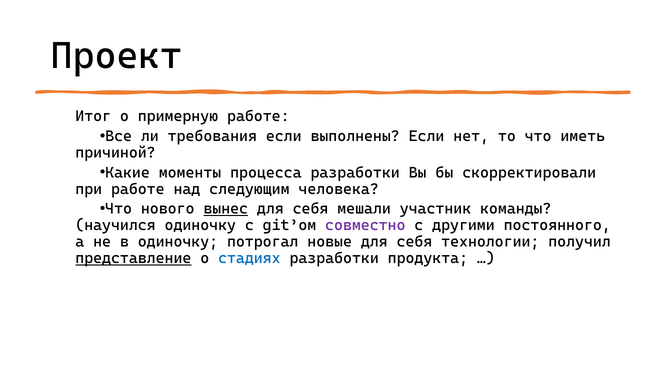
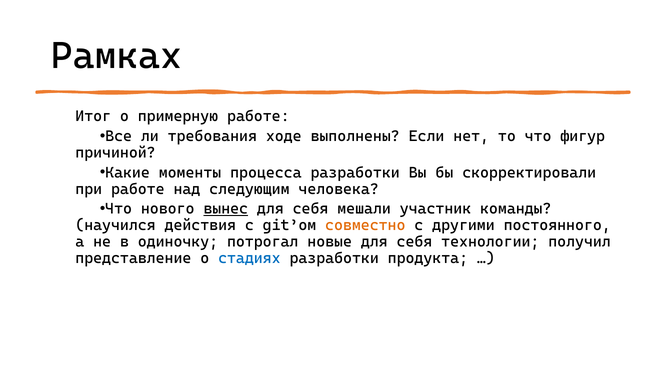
Проект: Проект -> Рамках
требования если: если -> ходе
иметь: иметь -> фигур
научился одиночку: одиночку -> действия
совместно colour: purple -> orange
представление underline: present -> none
